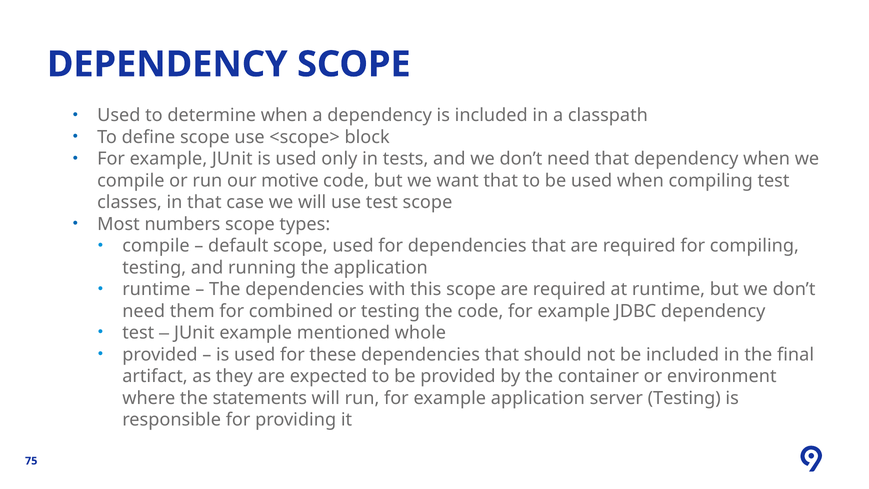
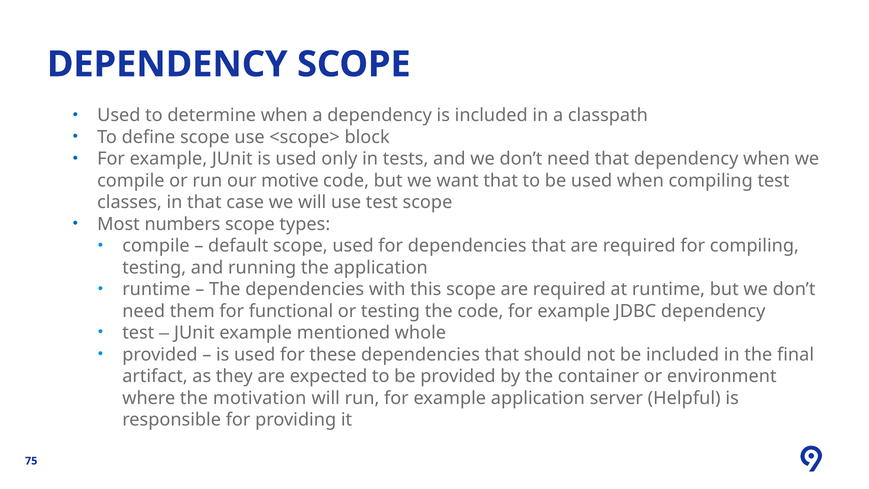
combined: combined -> functional
statements: statements -> motivation
server Testing: Testing -> Helpful
